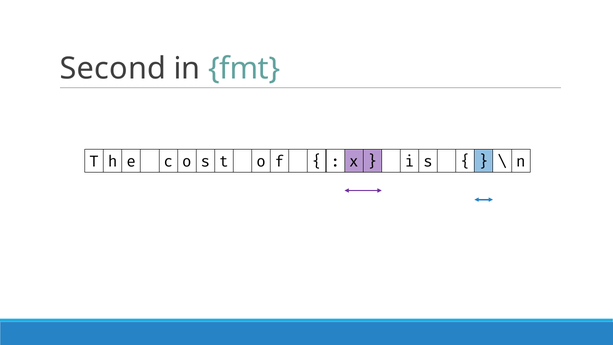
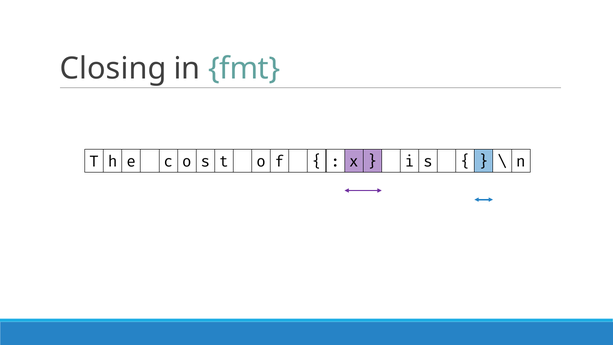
Second: Second -> Closing
